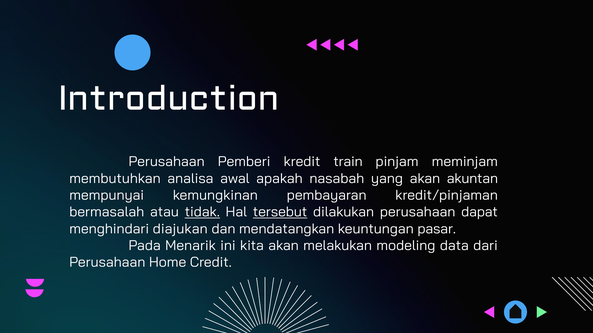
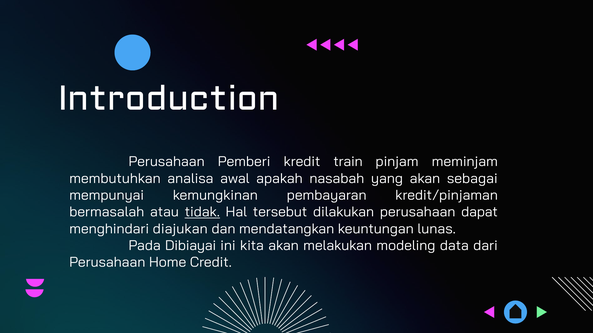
akuntan: akuntan -> sebagai
tersebut underline: present -> none
pasar: pasar -> lunas
Menarik: Menarik -> Dibiayai
